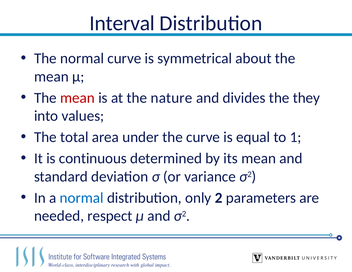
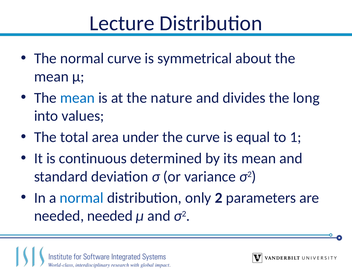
Interval: Interval -> Lecture
mean at (78, 98) colour: red -> blue
they: they -> long
needed respect: respect -> needed
